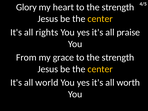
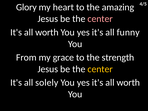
heart to the strength: strength -> amazing
center at (100, 19) colour: yellow -> pink
rights at (47, 32): rights -> worth
praise: praise -> funny
world: world -> solely
